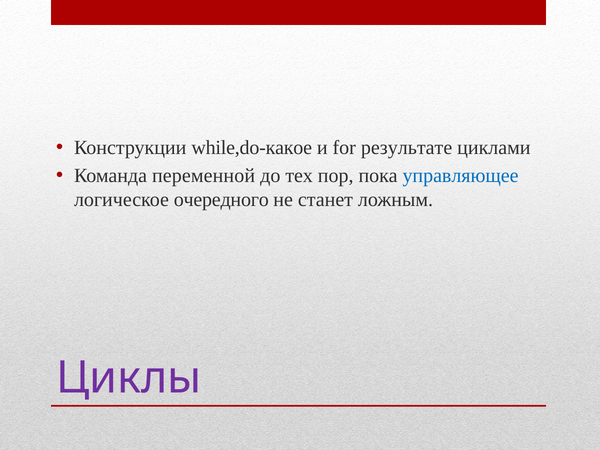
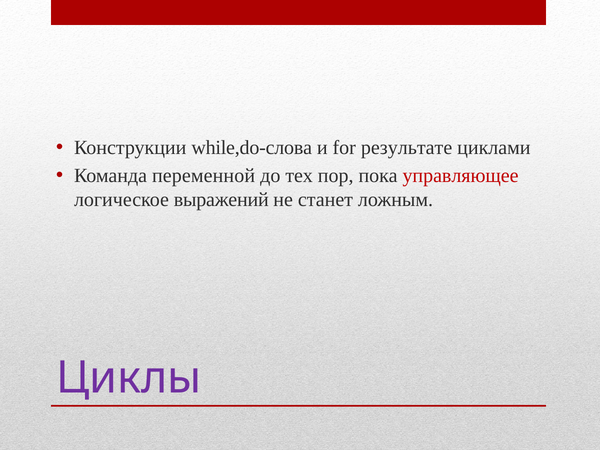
while,do-какое: while,do-какое -> while,do-слова
управляющее colour: blue -> red
очередного: очередного -> выражений
